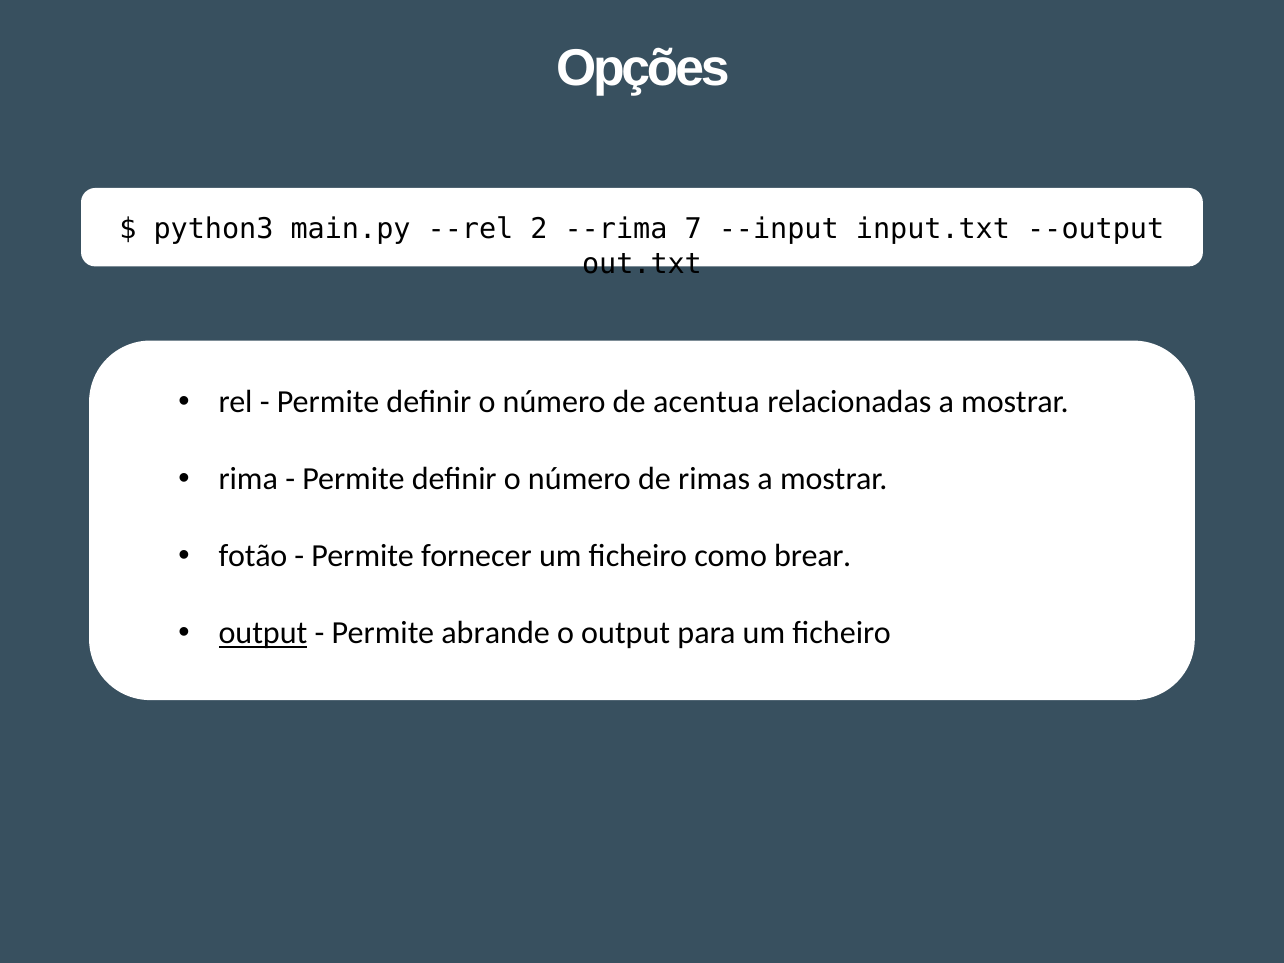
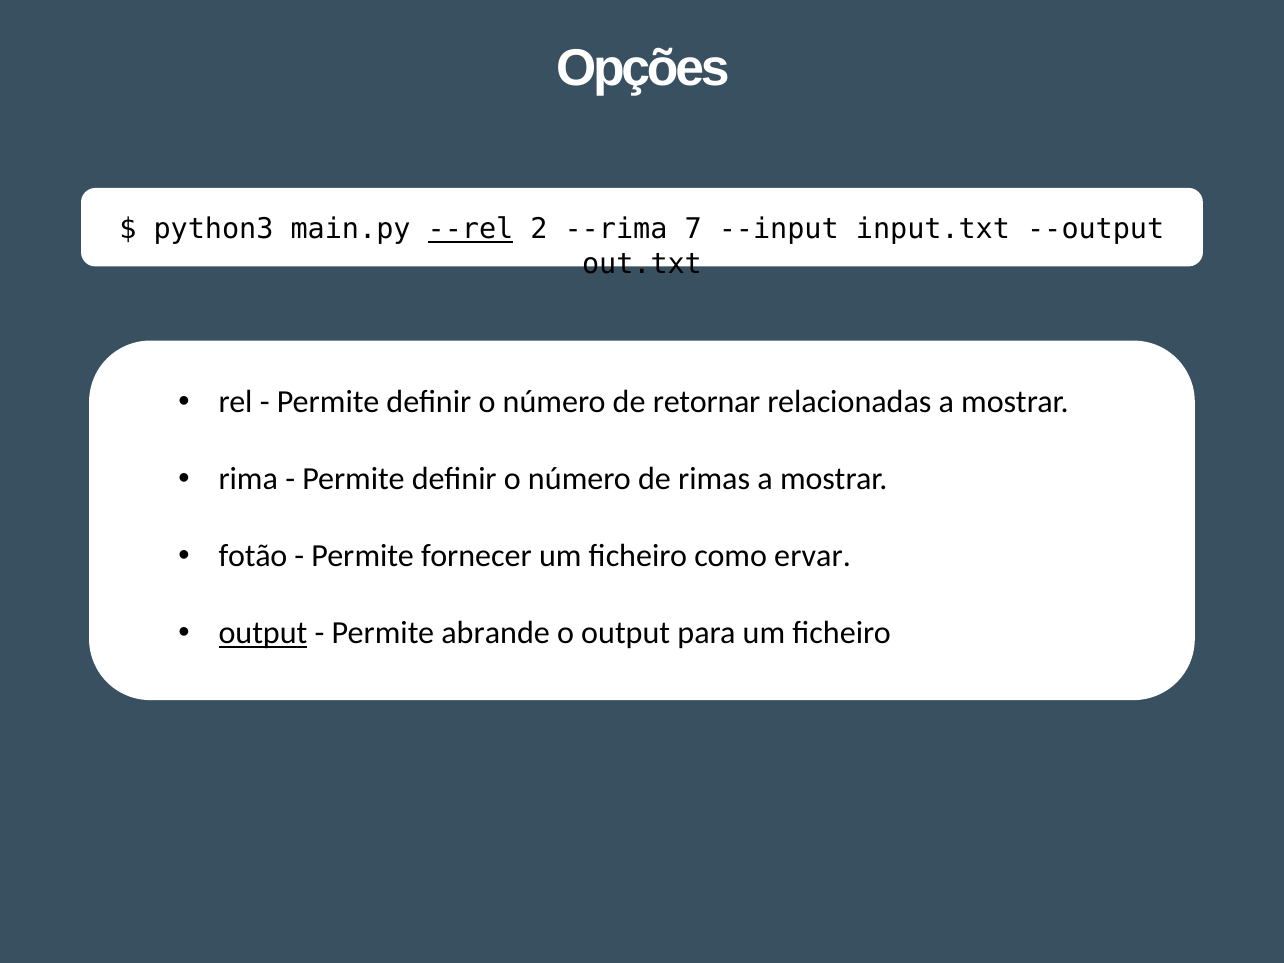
--rel at (470, 229) underline: none -> present
acentua: acentua -> retornar
brear: brear -> ervar
